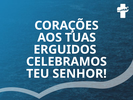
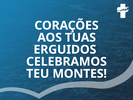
SENHOR: SENHOR -> MONTES
